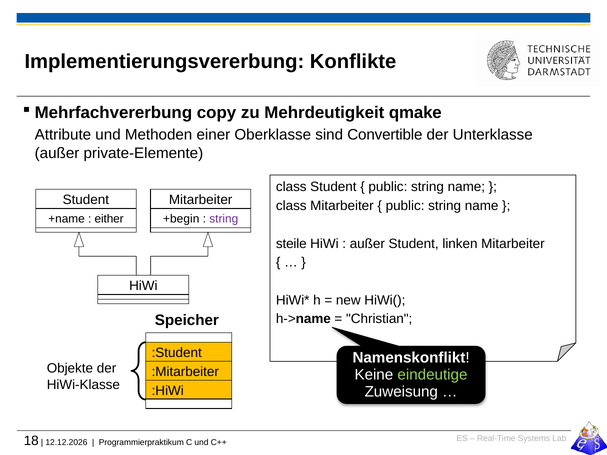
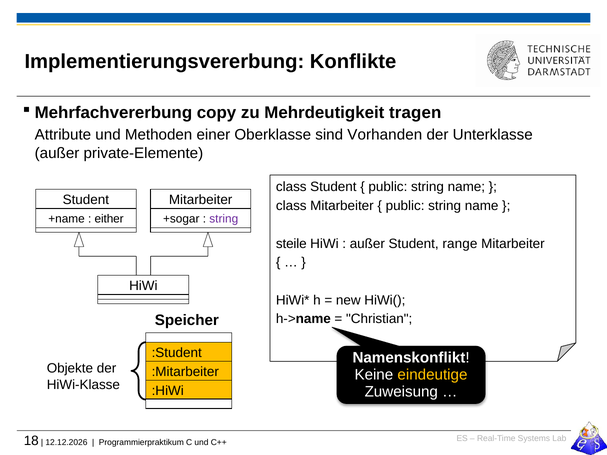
qmake: qmake -> tragen
Convertible: Convertible -> Vorhanden
+begin: +begin -> +sogar
linken: linken -> range
eindeutige colour: light green -> yellow
